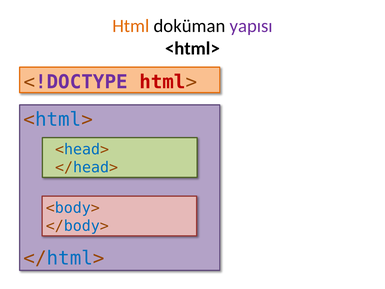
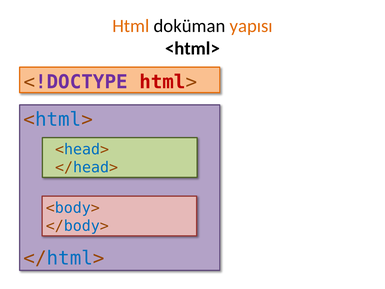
yapısı colour: purple -> orange
